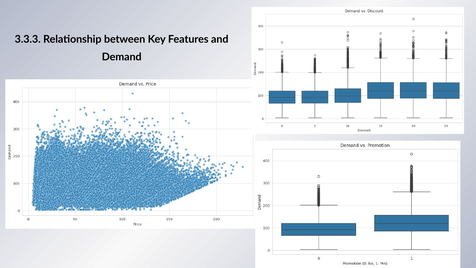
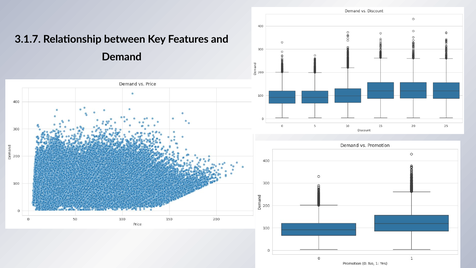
3.3.3: 3.3.3 -> 3.1.7
